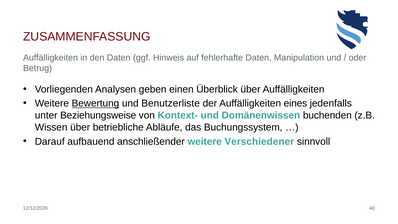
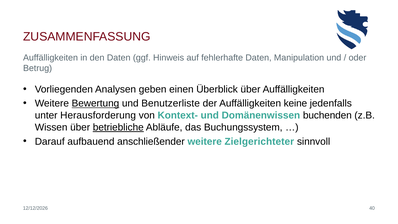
eines: eines -> keine
Beziehungsweise: Beziehungsweise -> Herausforderung
betriebliche underline: none -> present
Verschiedener: Verschiedener -> Zielgerichteter
